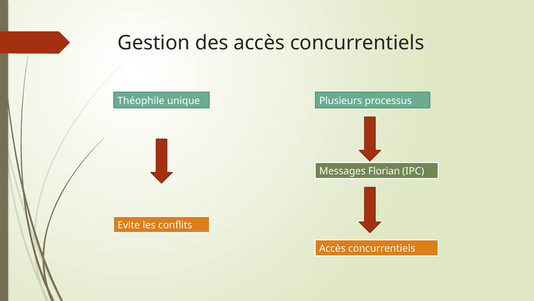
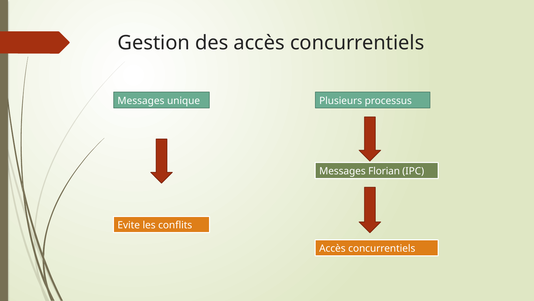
Théophile at (141, 101): Théophile -> Messages
